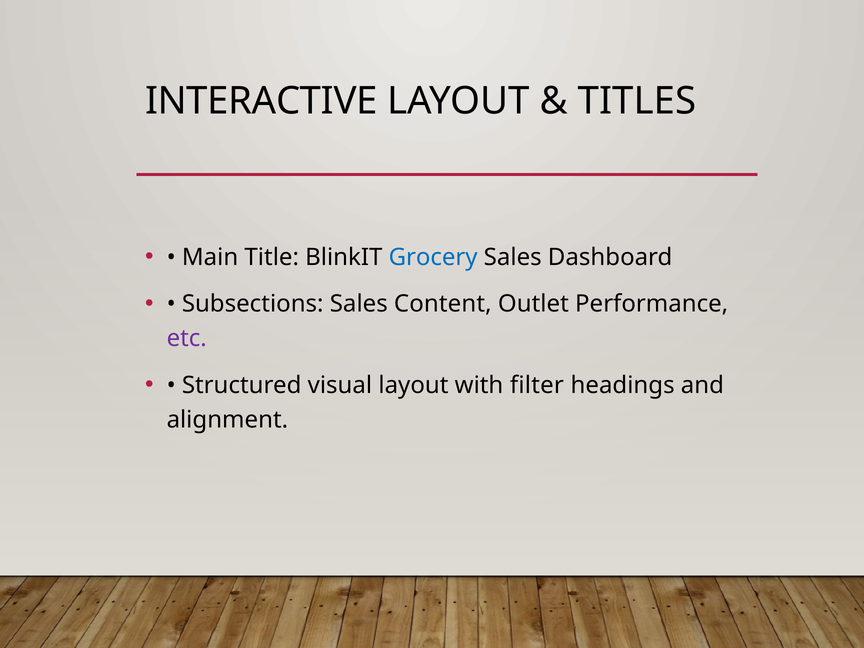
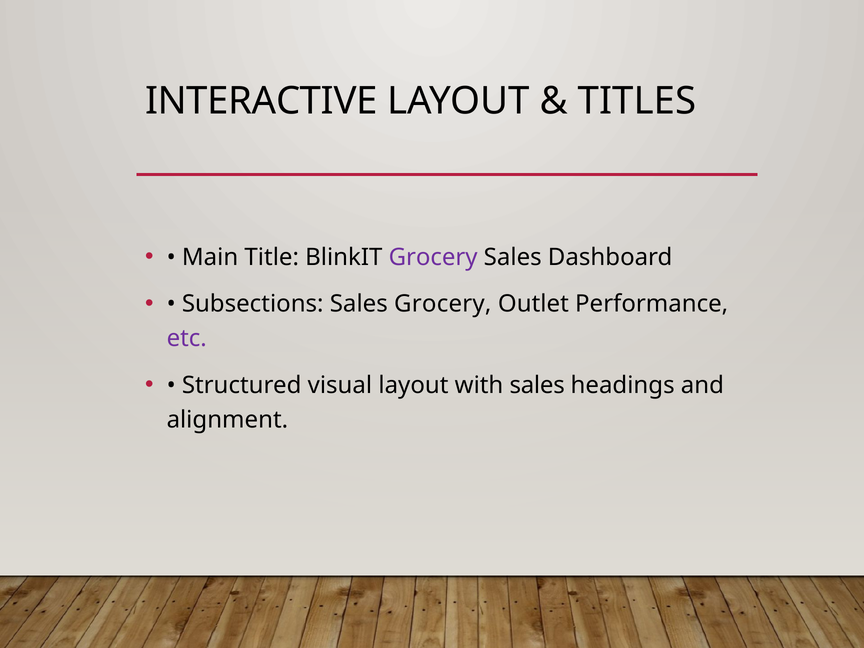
Grocery at (433, 257) colour: blue -> purple
Sales Content: Content -> Grocery
with filter: filter -> sales
